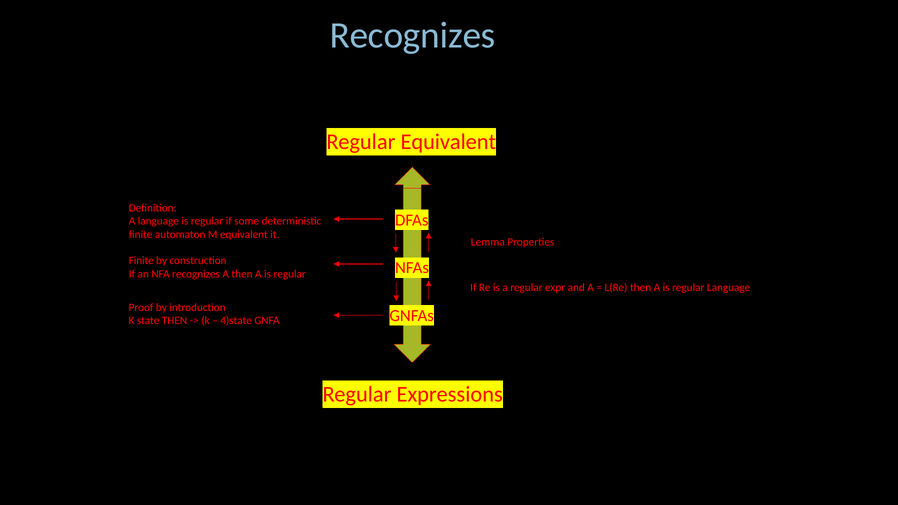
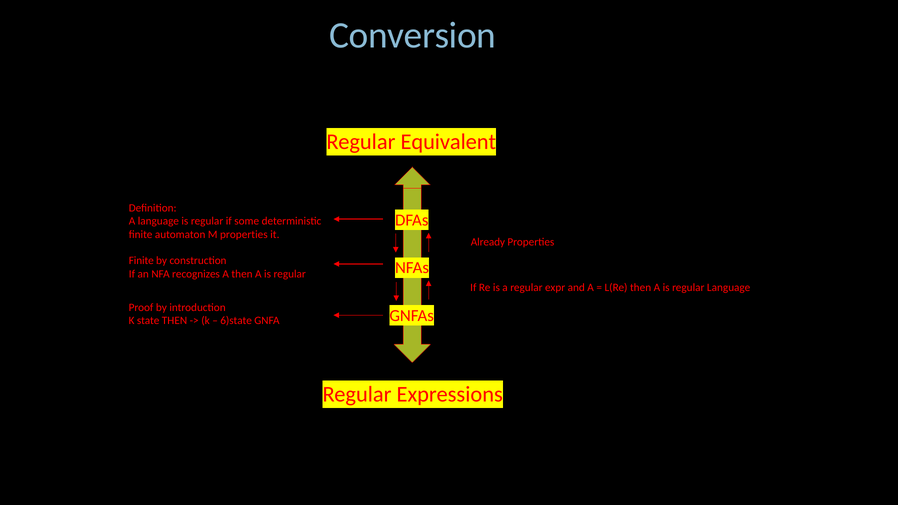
Recognizes at (413, 36): Recognizes -> Conversion
M equivalent: equivalent -> properties
Lemma: Lemma -> Already
4)state: 4)state -> 6)state
